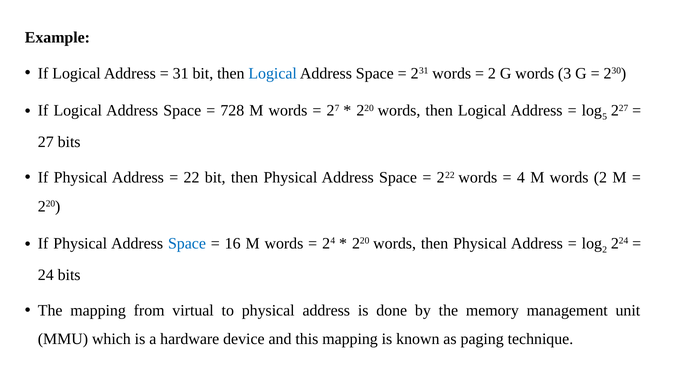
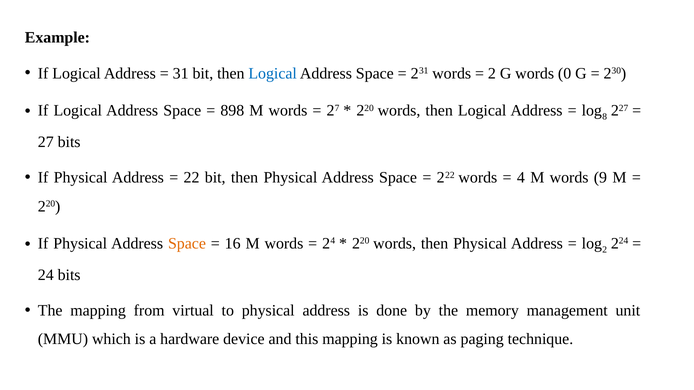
3: 3 -> 0
728: 728 -> 898
5: 5 -> 8
words 2: 2 -> 9
Space at (187, 244) colour: blue -> orange
